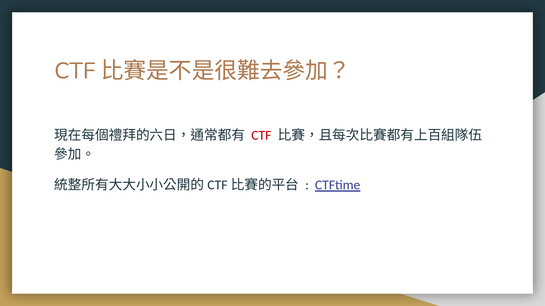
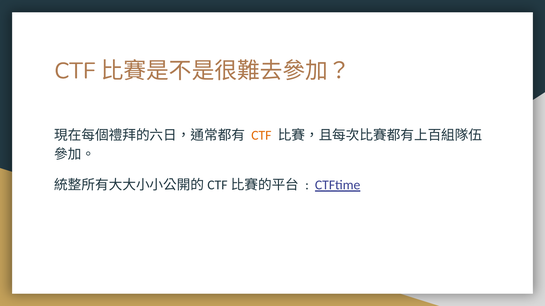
CTF colour: red -> orange
